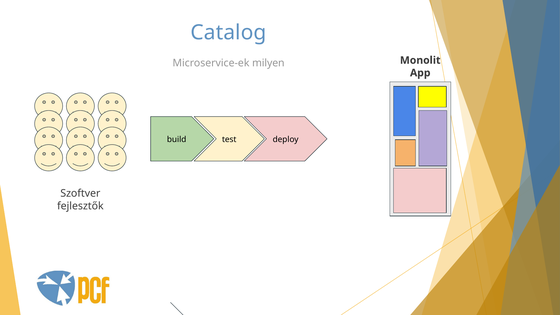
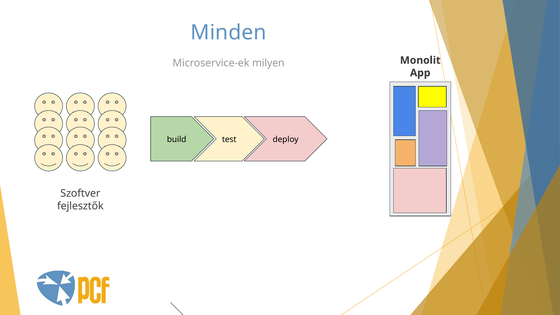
Catalog: Catalog -> Minden
